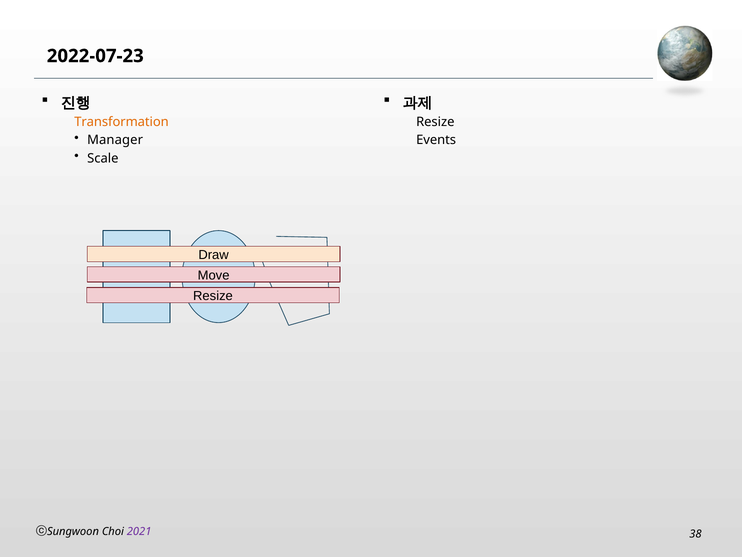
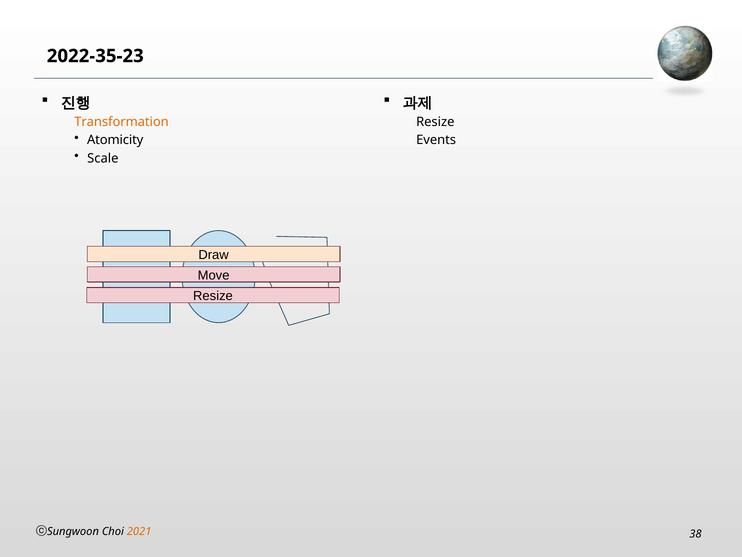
2022-07-23: 2022-07-23 -> 2022-35-23
Manager: Manager -> Atomicity
2021 colour: purple -> orange
